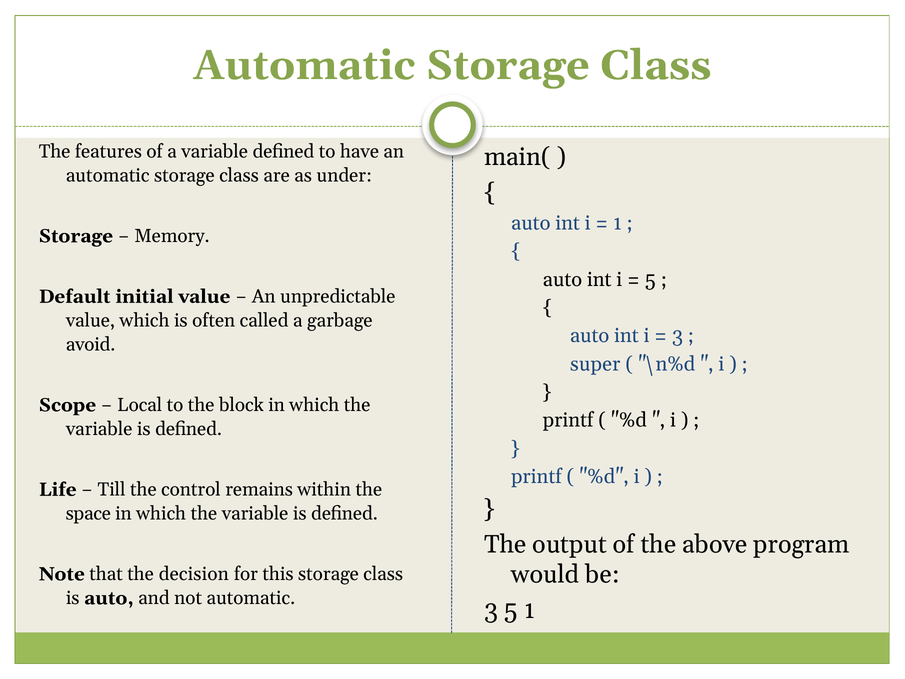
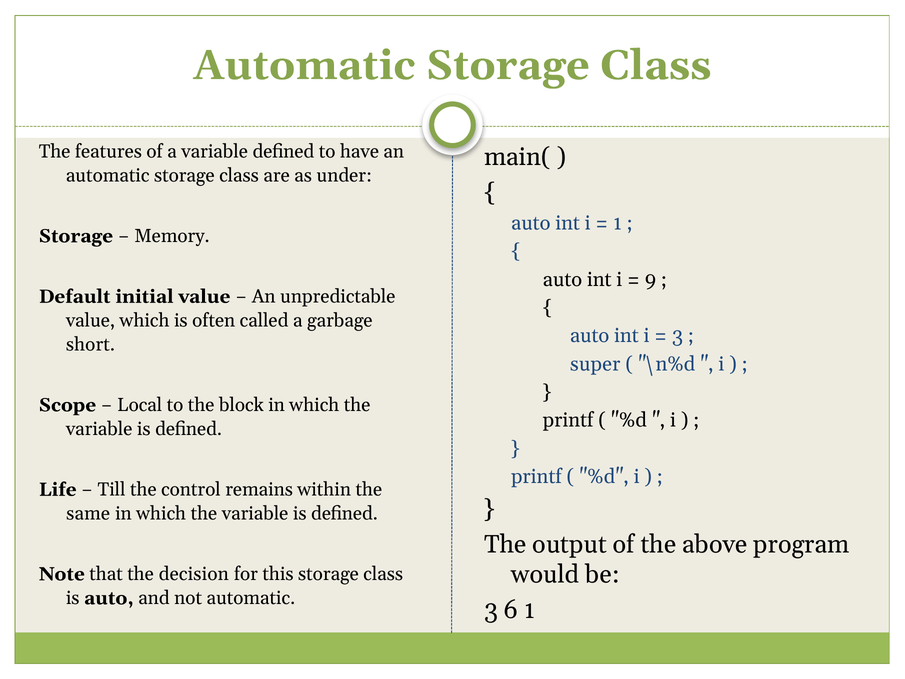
5 at (650, 279): 5 -> 9
avoid: avoid -> short
space: space -> same
3 5: 5 -> 6
